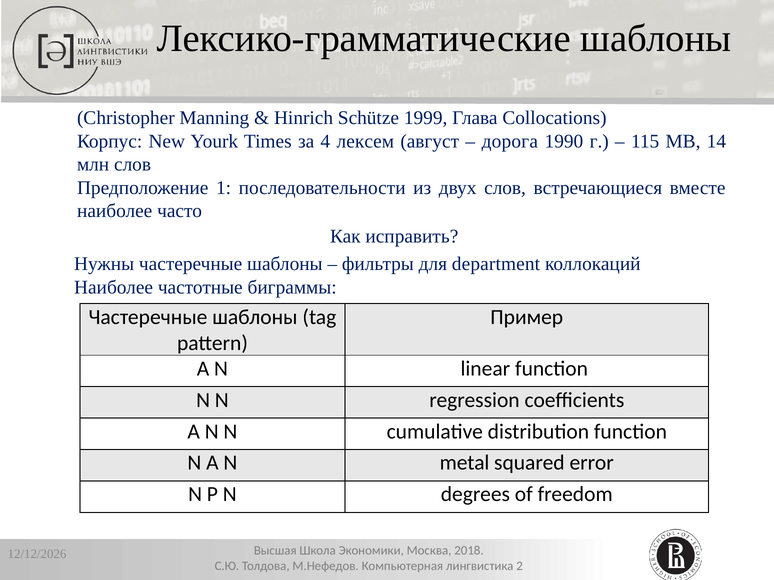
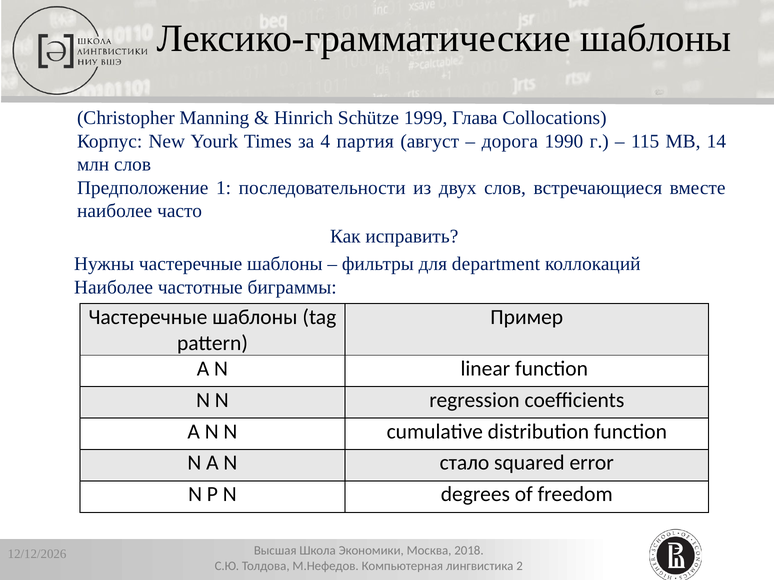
лексем: лексем -> партия
metal: metal -> стало
